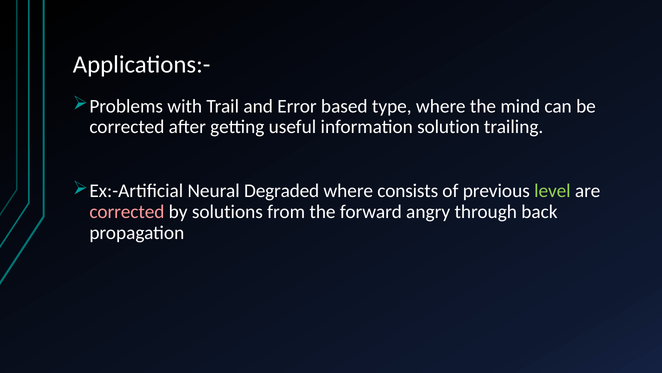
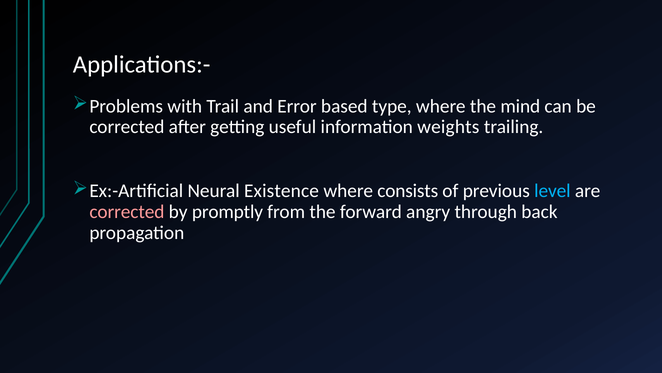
solution: solution -> weights
Degraded: Degraded -> Existence
level colour: light green -> light blue
solutions: solutions -> promptly
